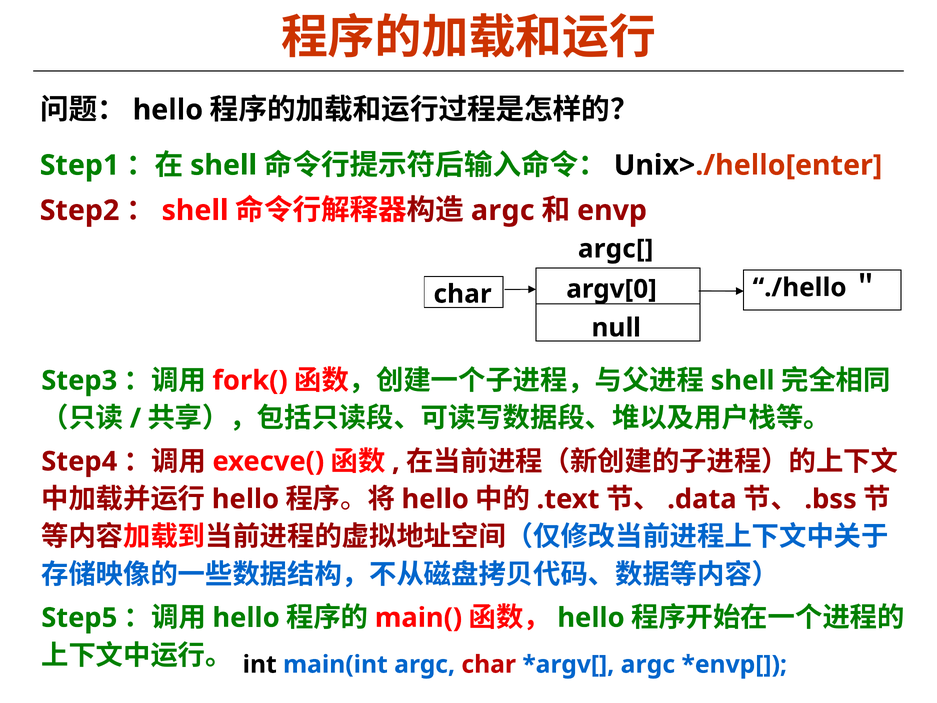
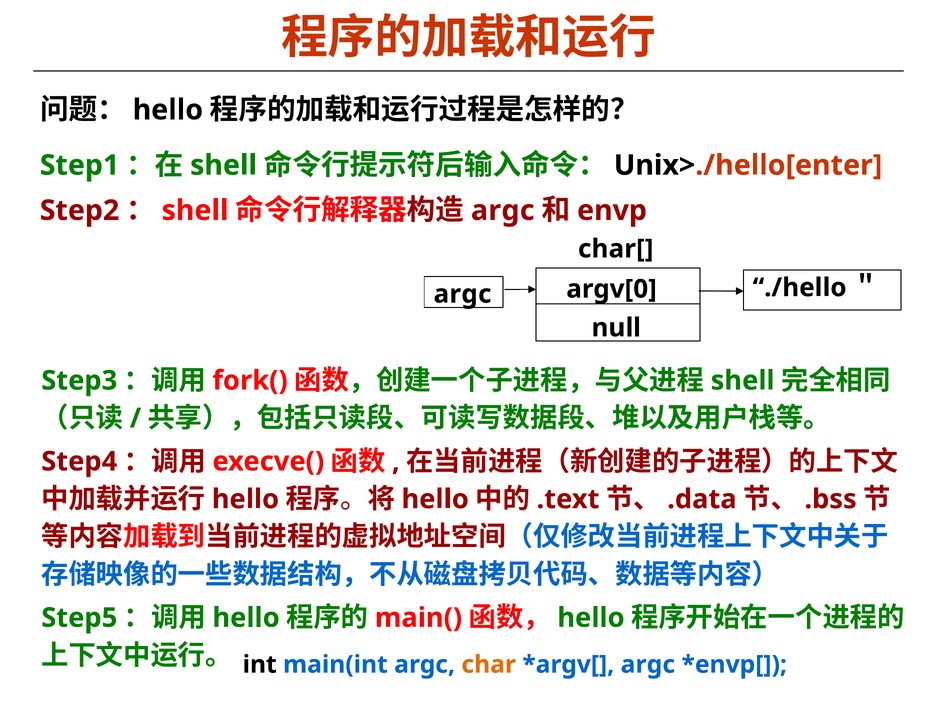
argc[: argc[ -> char[
char at (463, 294): char -> argc
char at (489, 664) colour: red -> orange
